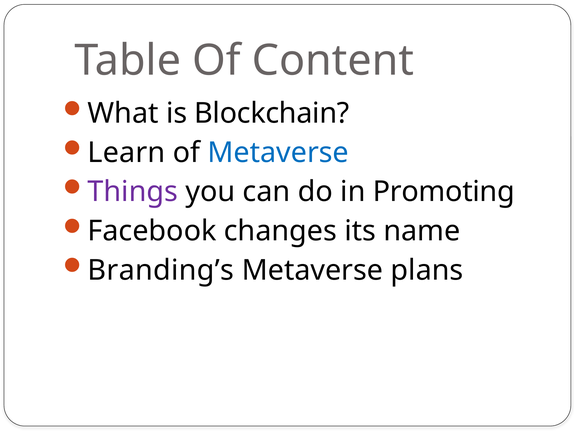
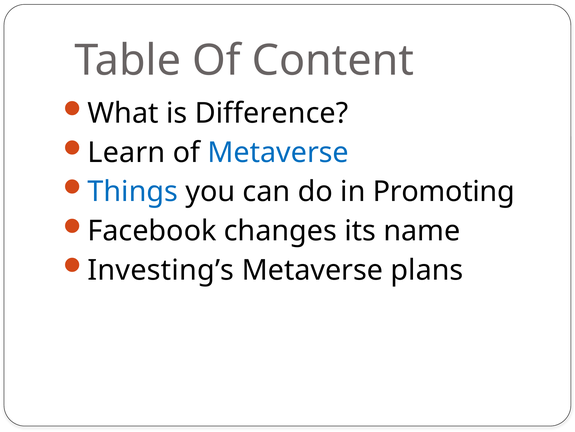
Blockchain: Blockchain -> Difference
Things colour: purple -> blue
Branding’s: Branding’s -> Investing’s
